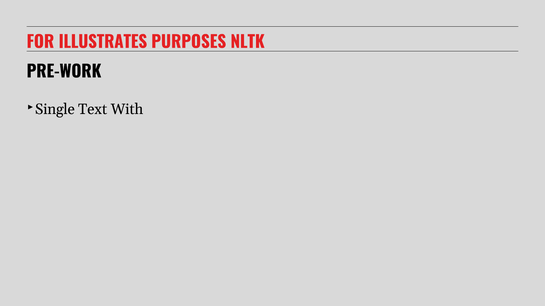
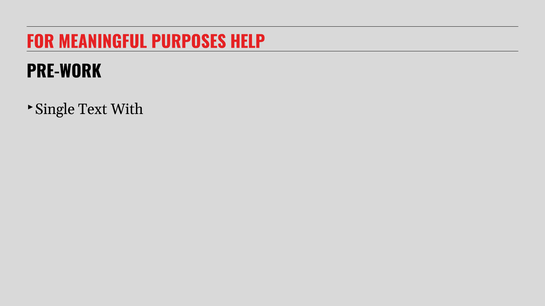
ILLUSTRATES: ILLUSTRATES -> MEANINGFUL
NLTK: NLTK -> HELP
